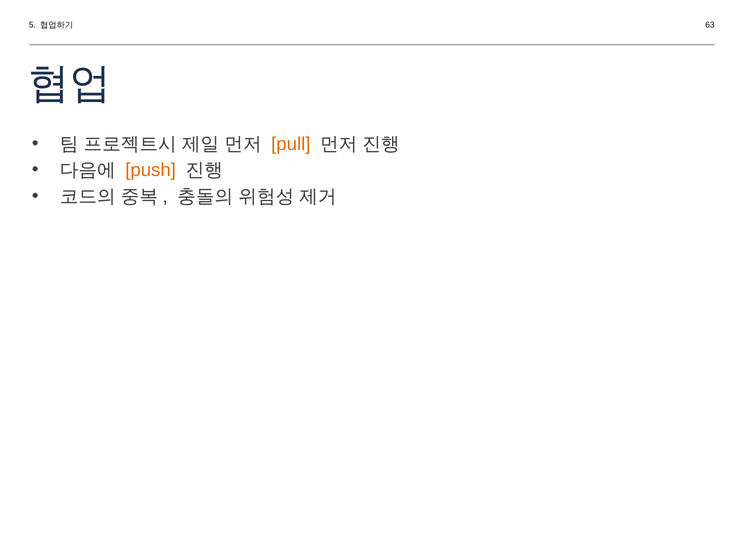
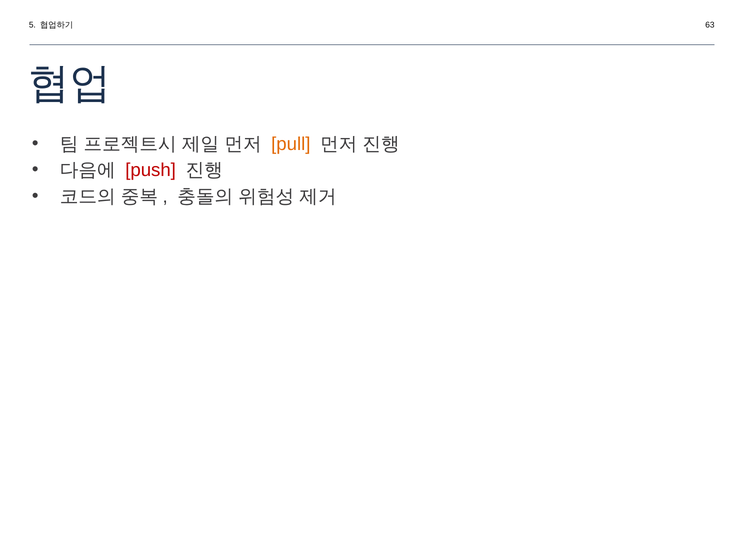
push colour: orange -> red
